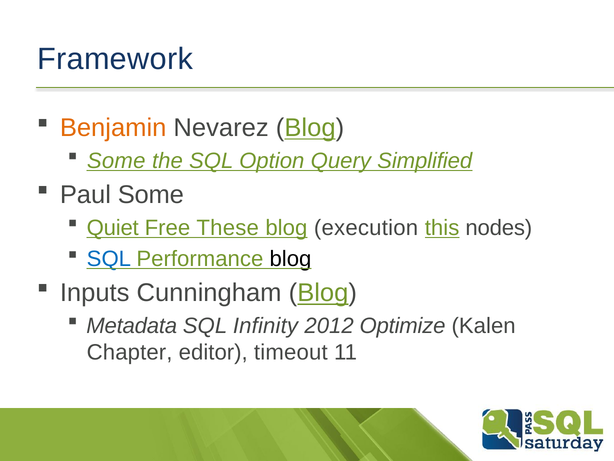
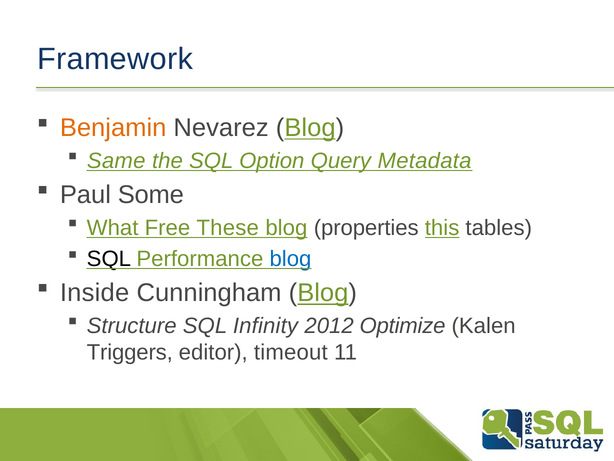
Some at (116, 161): Some -> Same
Simplified: Simplified -> Metadata
Quiet: Quiet -> What
execution: execution -> properties
nodes: nodes -> tables
SQL at (109, 259) colour: blue -> black
blog at (290, 259) colour: black -> blue
Inputs: Inputs -> Inside
Metadata: Metadata -> Structure
Chapter: Chapter -> Triggers
